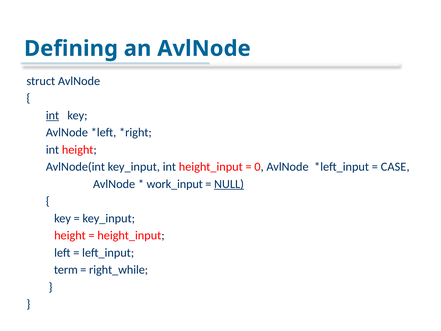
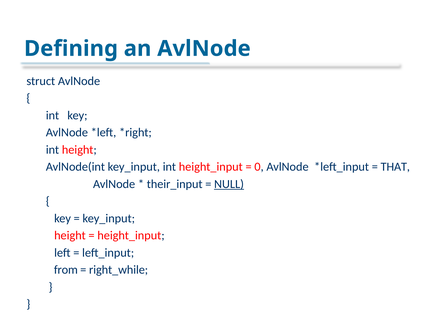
int at (52, 115) underline: present -> none
CASE: CASE -> THAT
work_input: work_input -> their_input
term: term -> from
